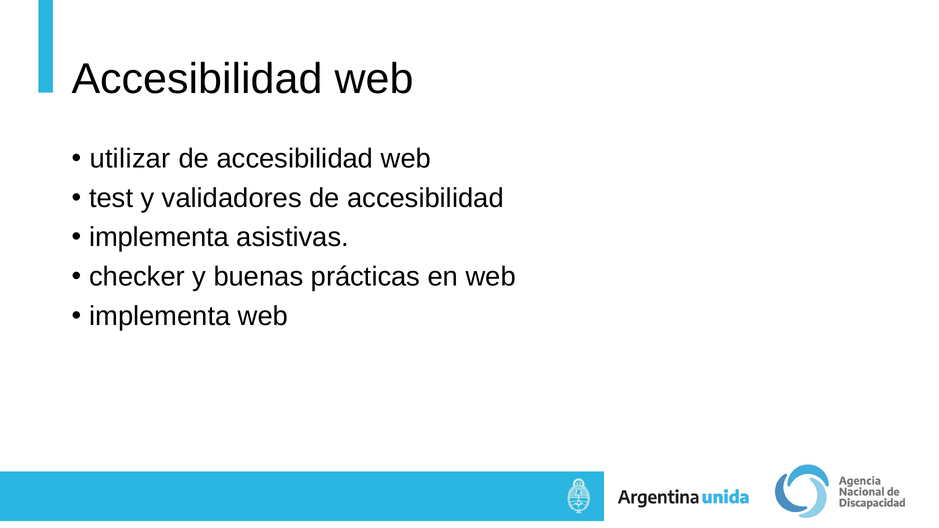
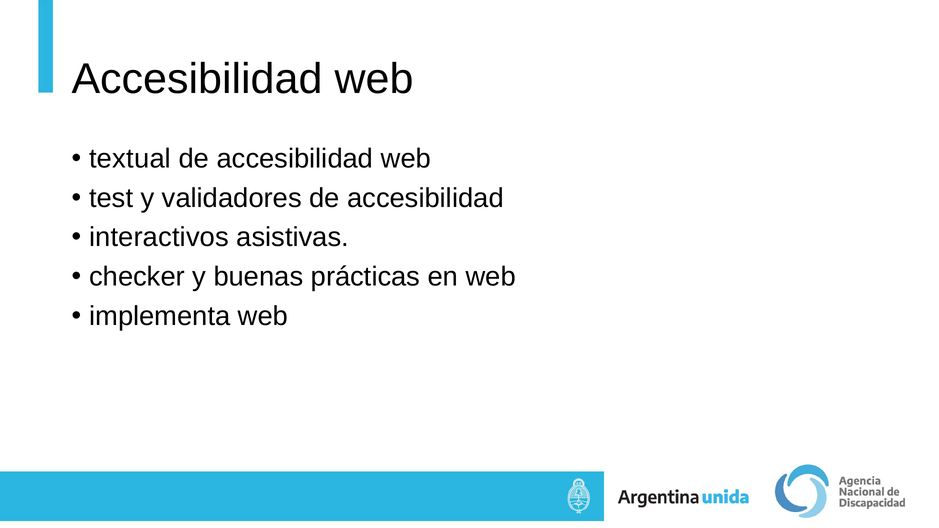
utilizar: utilizar -> textual
implementa at (159, 238): implementa -> interactivos
